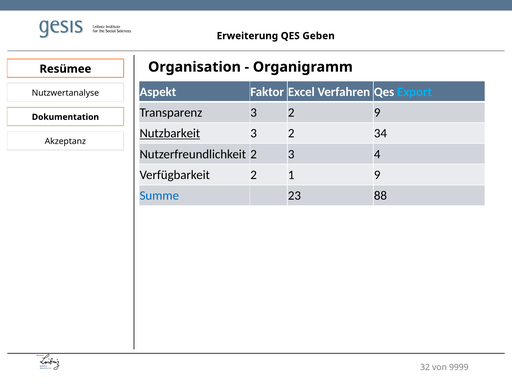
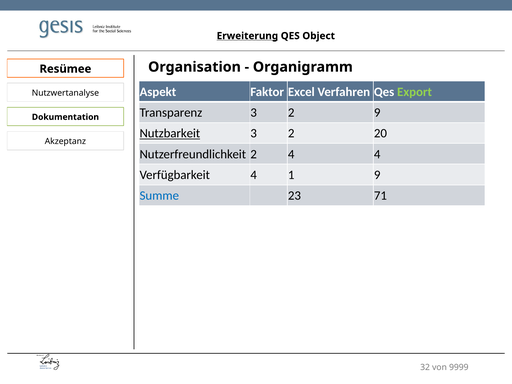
Erweiterung underline: none -> present
Geben: Geben -> Object
Export colour: light blue -> light green
34: 34 -> 20
2 3: 3 -> 4
Verfügbarkeit 2: 2 -> 4
88: 88 -> 71
